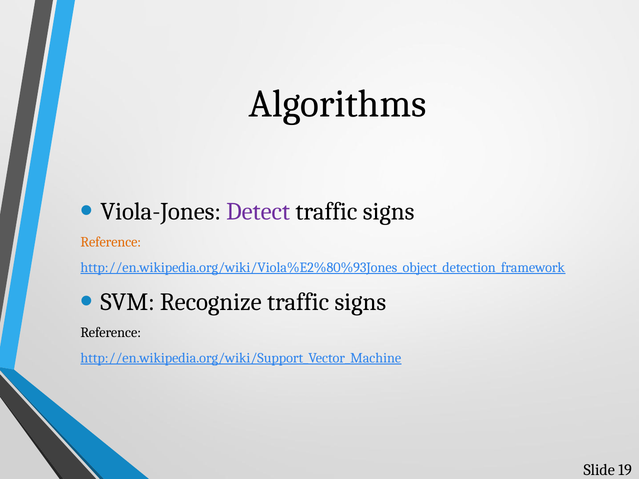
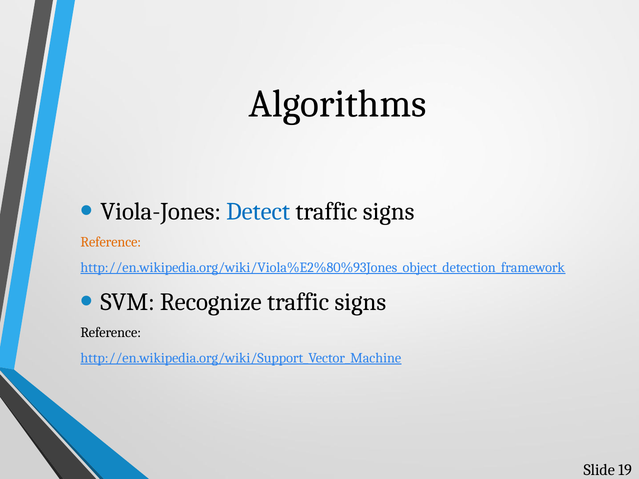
Detect colour: purple -> blue
